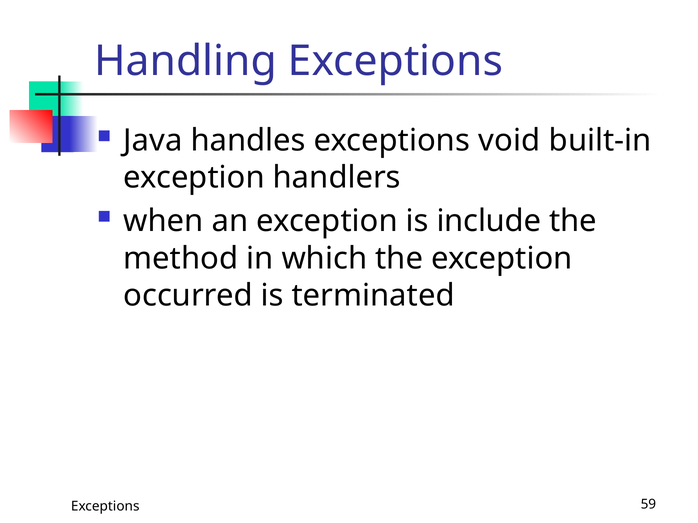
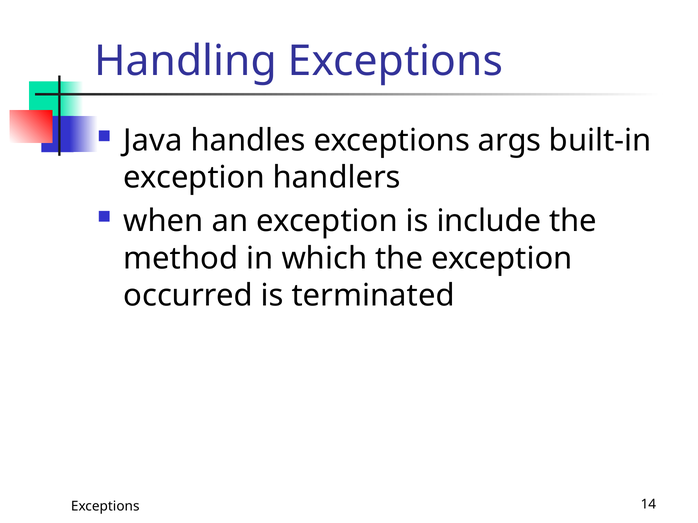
void: void -> args
59: 59 -> 14
